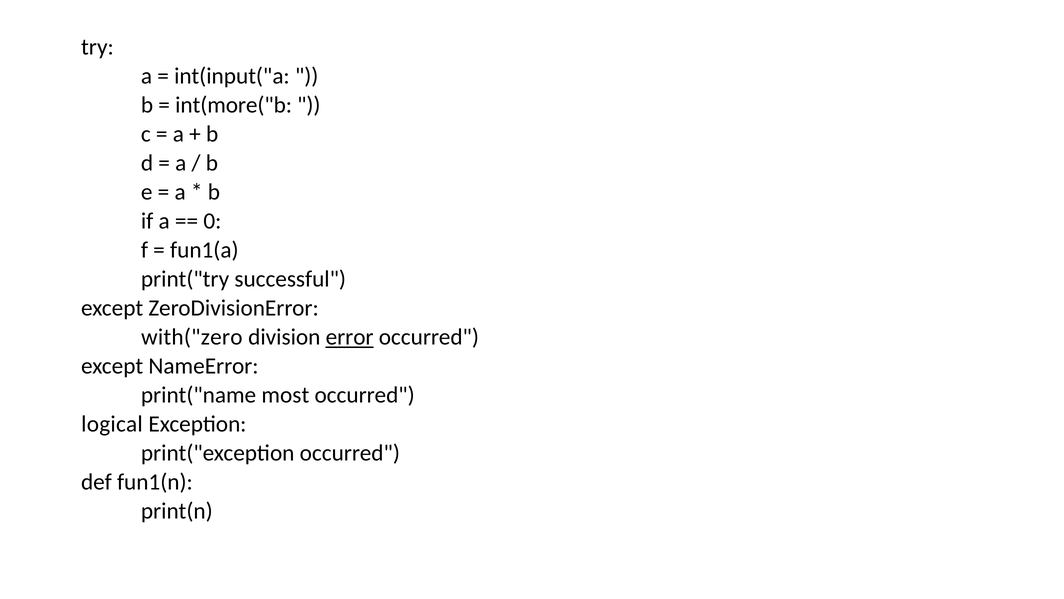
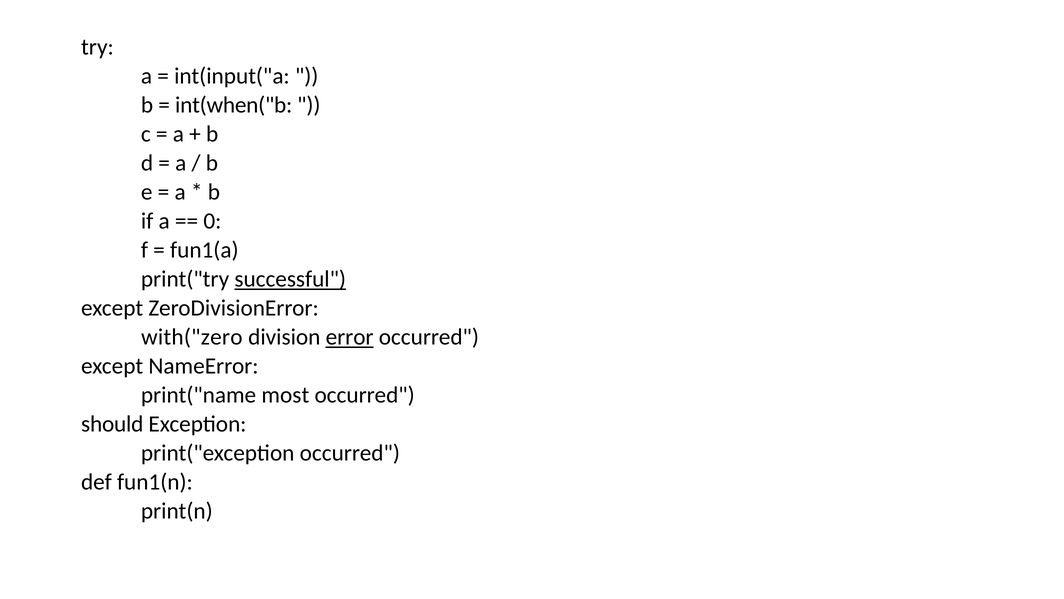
int(more("b: int(more("b -> int(when("b
successful underline: none -> present
logical: logical -> should
